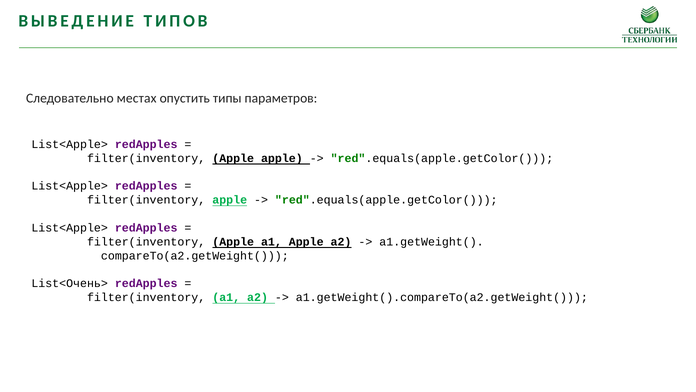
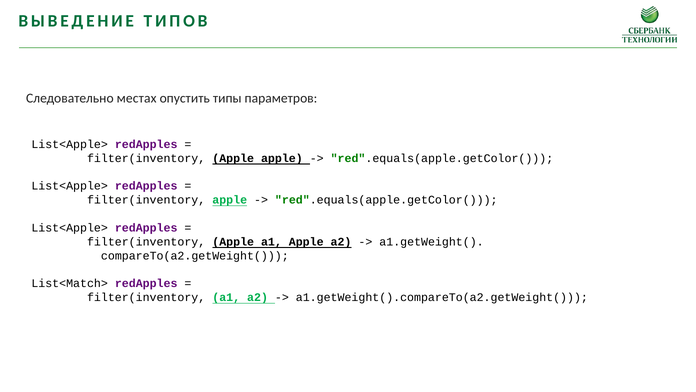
List<Очень>: List<Очень> -> List<Match>
